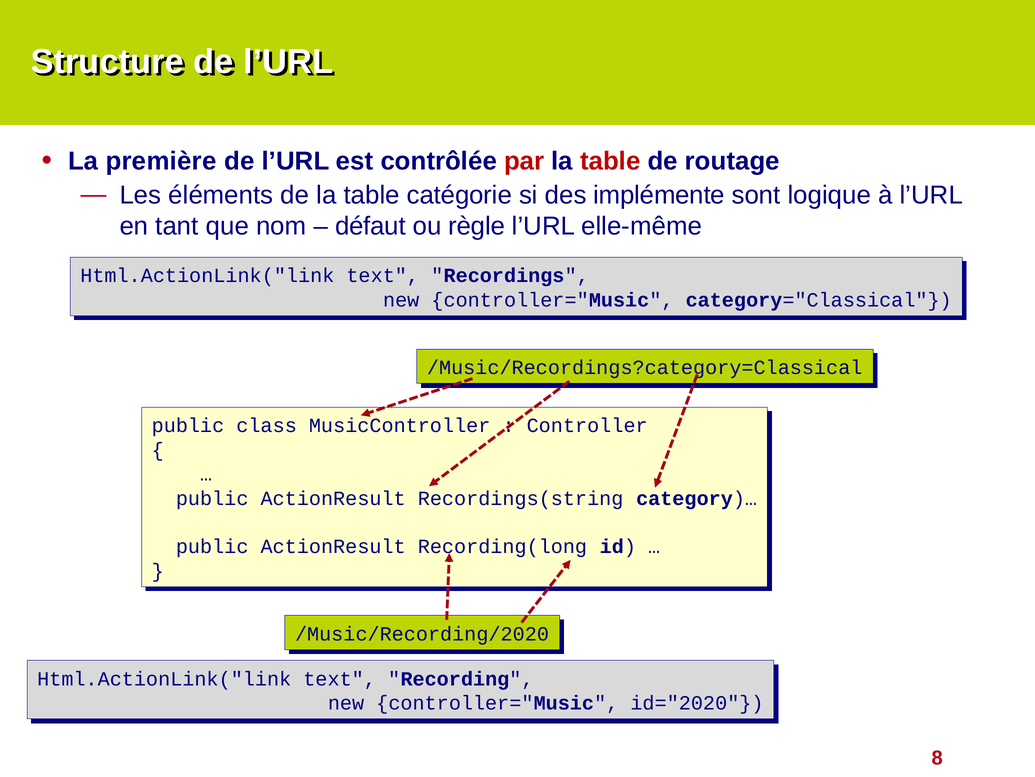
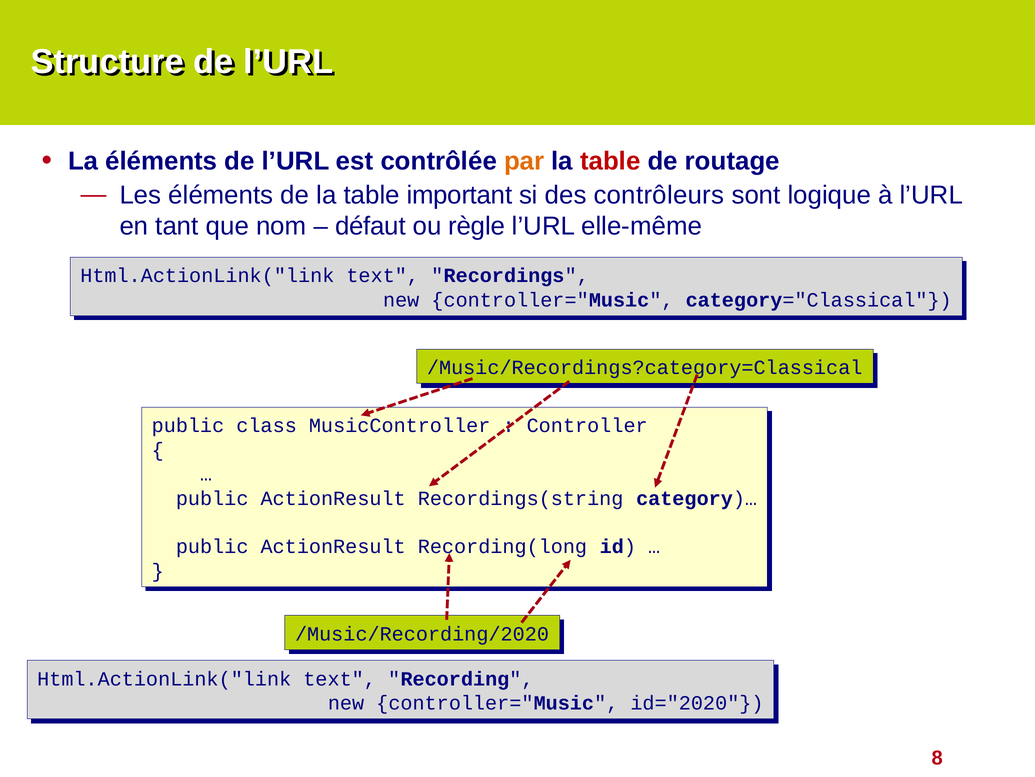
La première: première -> éléments
par colour: red -> orange
catégorie: catégorie -> important
implémente: implémente -> contrôleurs
